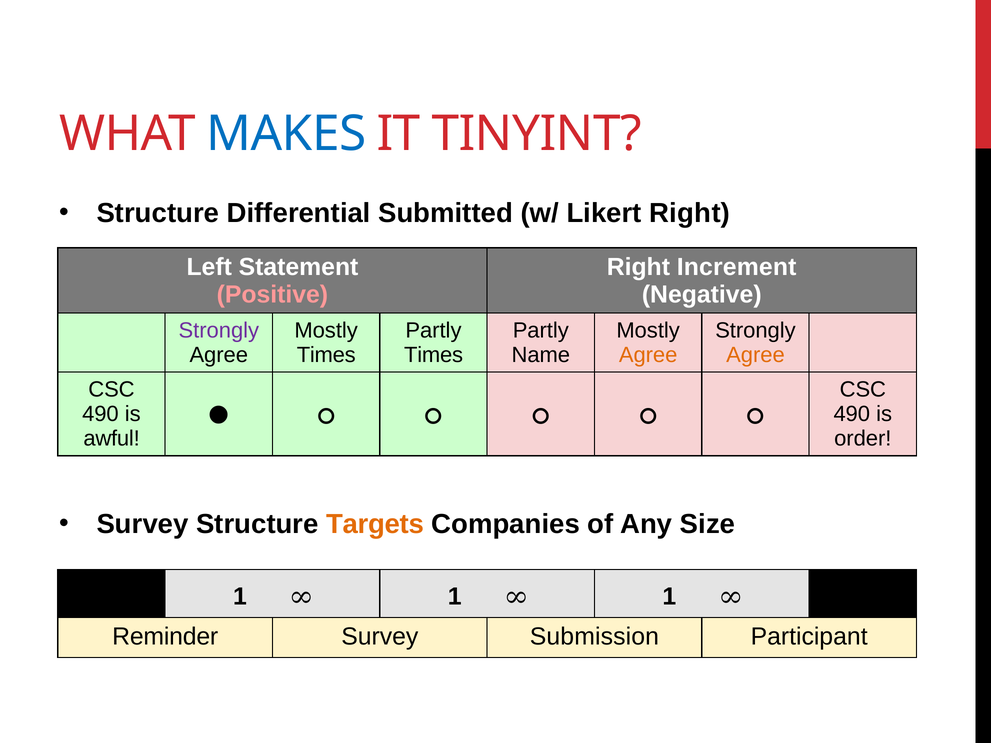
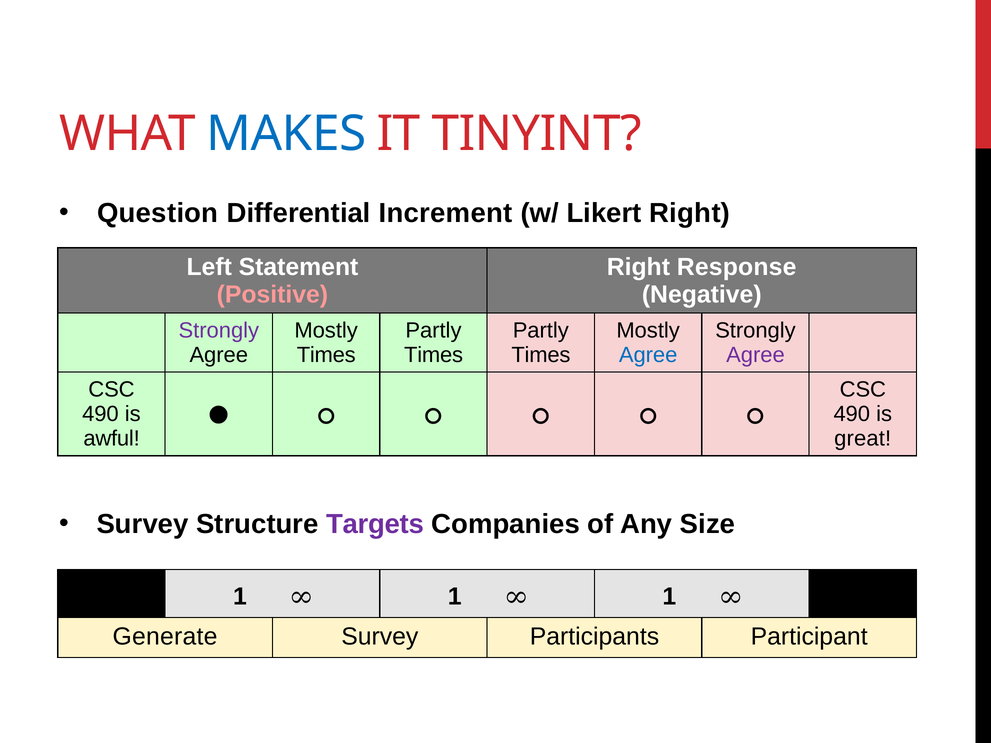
Structure at (158, 213): Structure -> Question
Submitted: Submitted -> Increment
Increment: Increment -> Response
Name at (541, 355): Name -> Times
Agree at (648, 355) colour: orange -> blue
Agree at (755, 355) colour: orange -> purple
order: order -> great
Targets colour: orange -> purple
Reminder: Reminder -> Generate
Submission: Submission -> Participants
